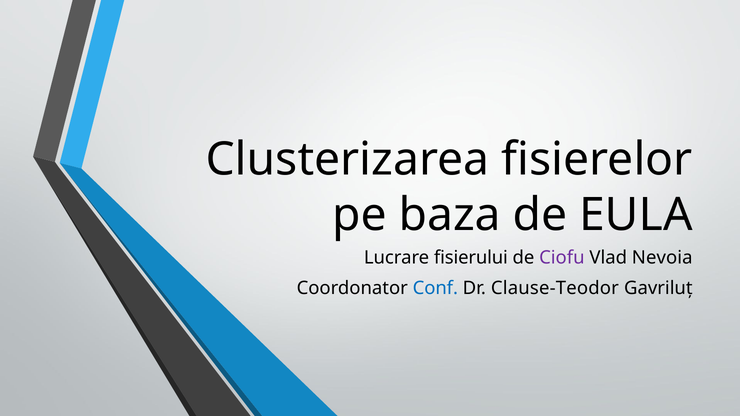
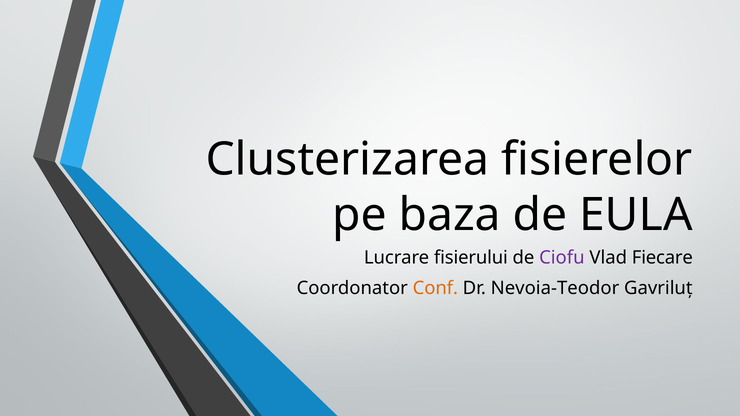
Nevoia: Nevoia -> Fiecare
Conf colour: blue -> orange
Clause-Teodor: Clause-Teodor -> Nevoia-Teodor
